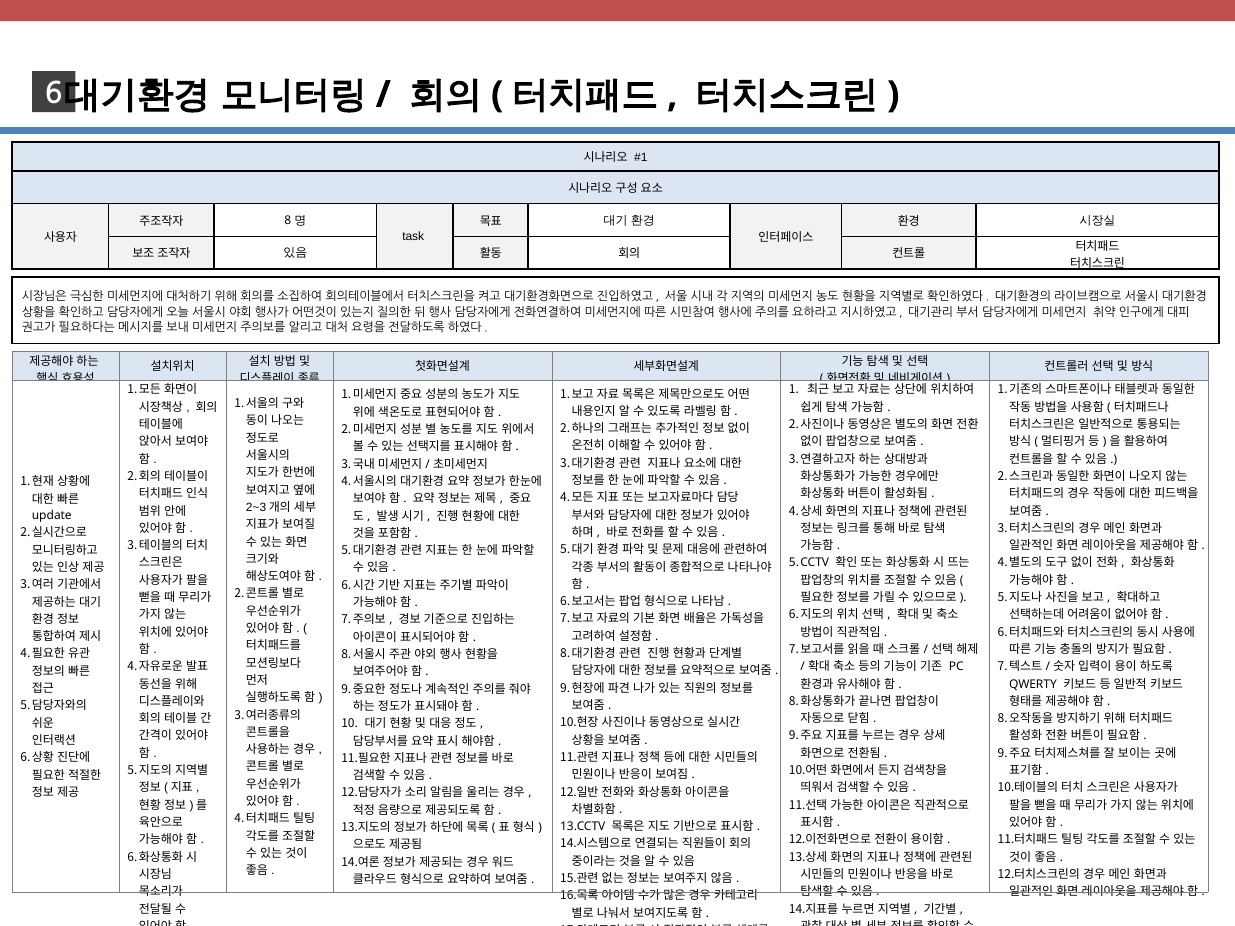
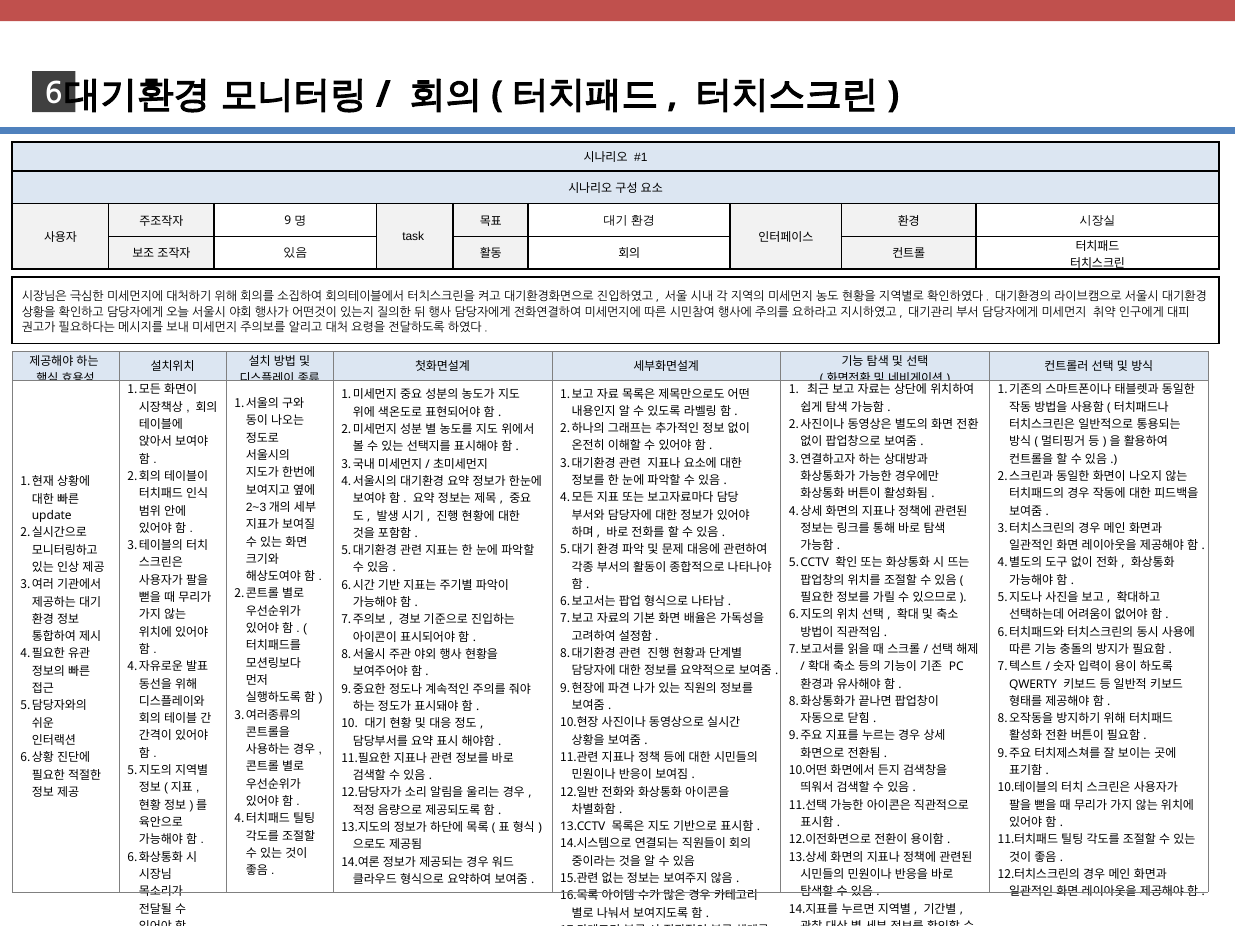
8: 8 -> 9
